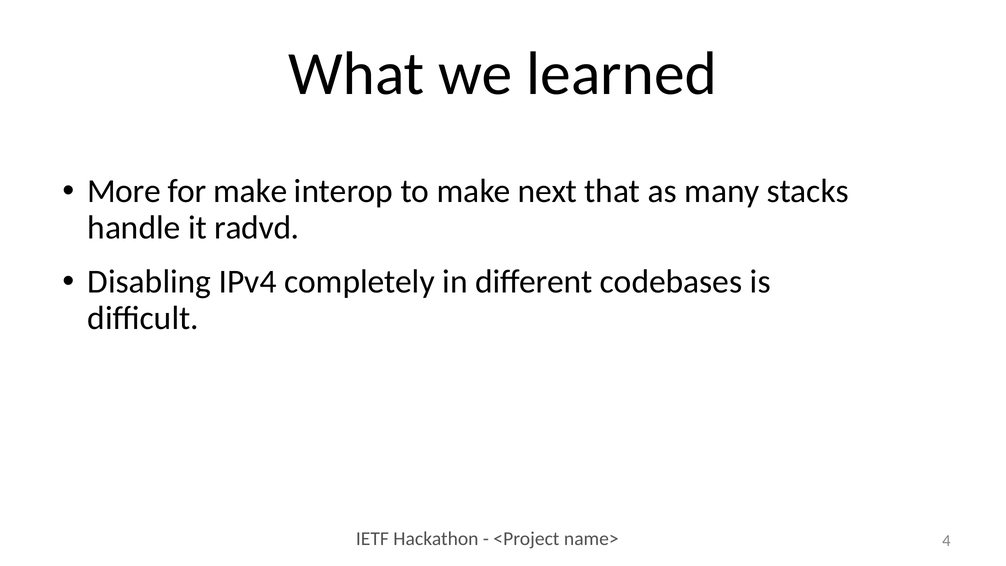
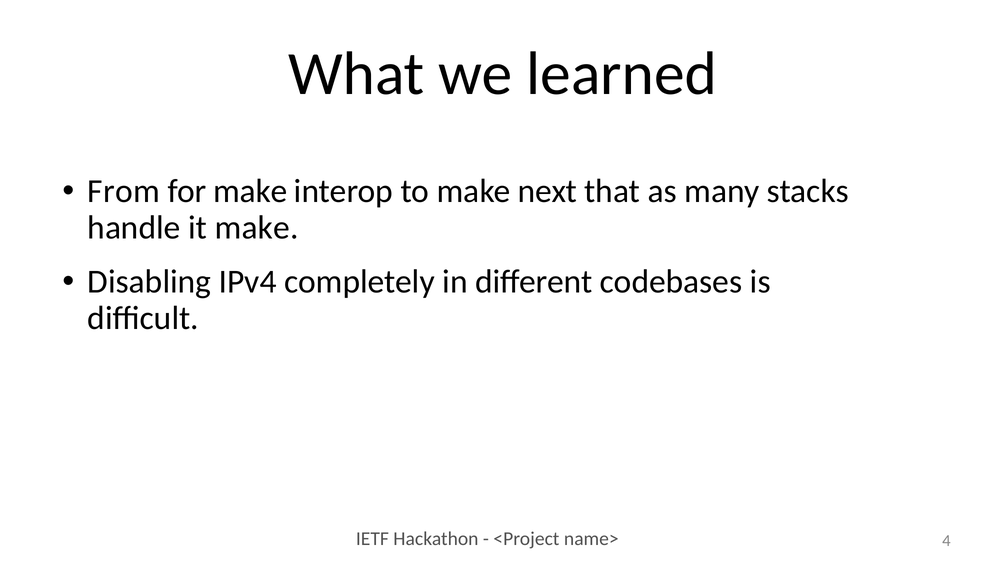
More: More -> From
it radvd: radvd -> make
